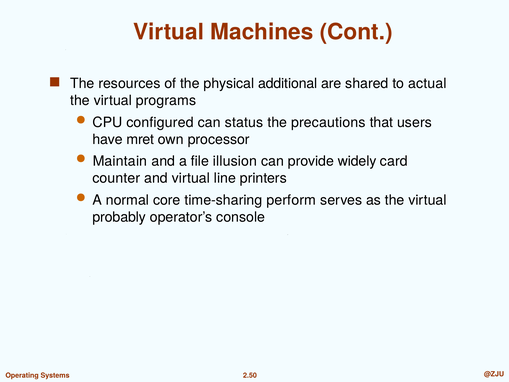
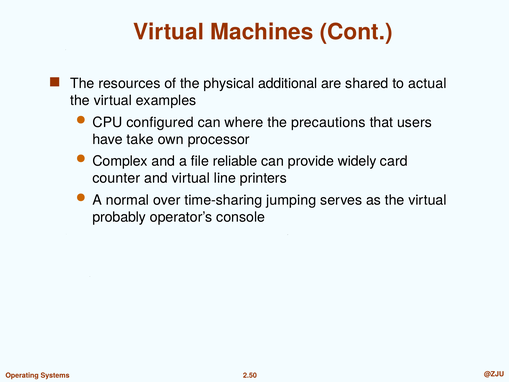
programs: programs -> examples
status: status -> where
mret: mret -> take
Maintain: Maintain -> Complex
illusion: illusion -> reliable
core: core -> over
perform: perform -> jumping
